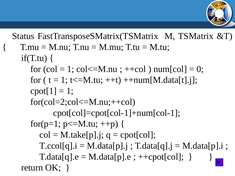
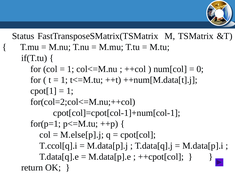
M.take[p].j: M.take[p].j -> M.else[p].j
